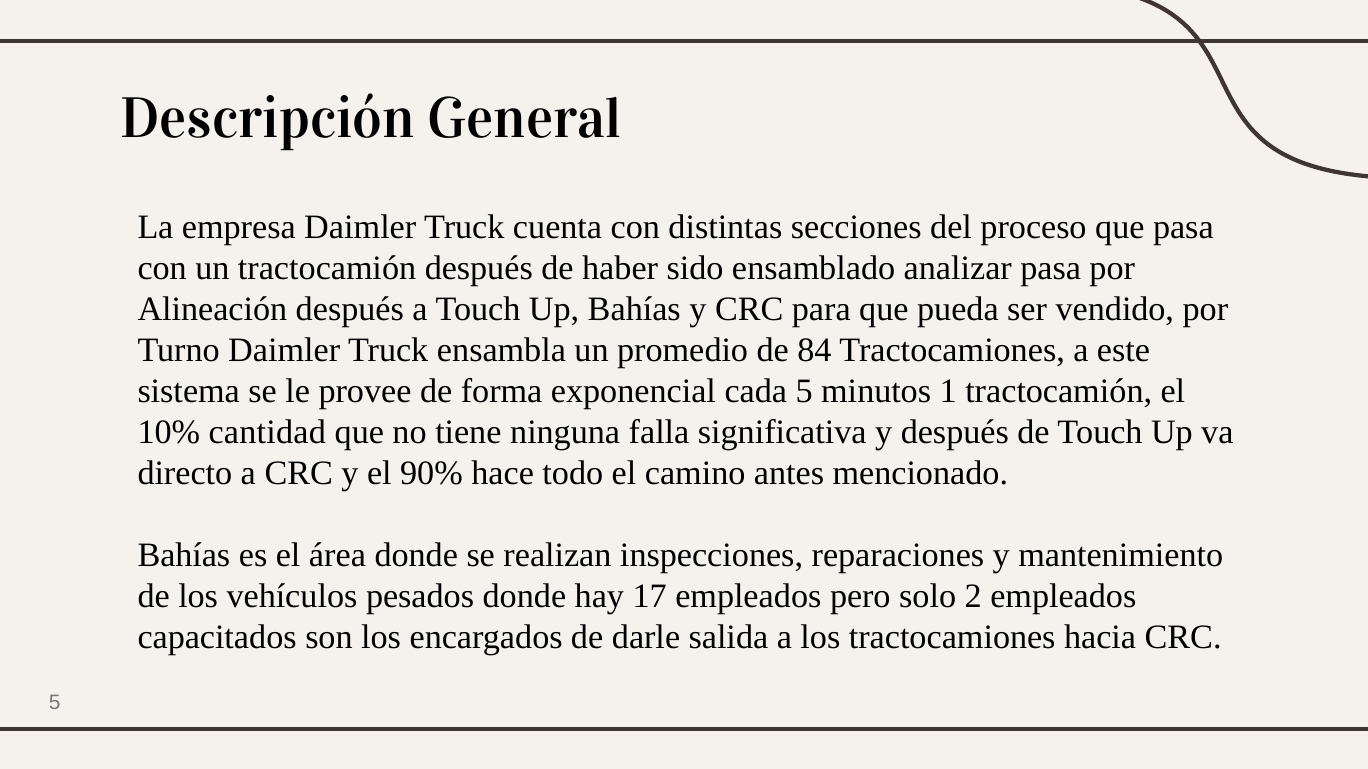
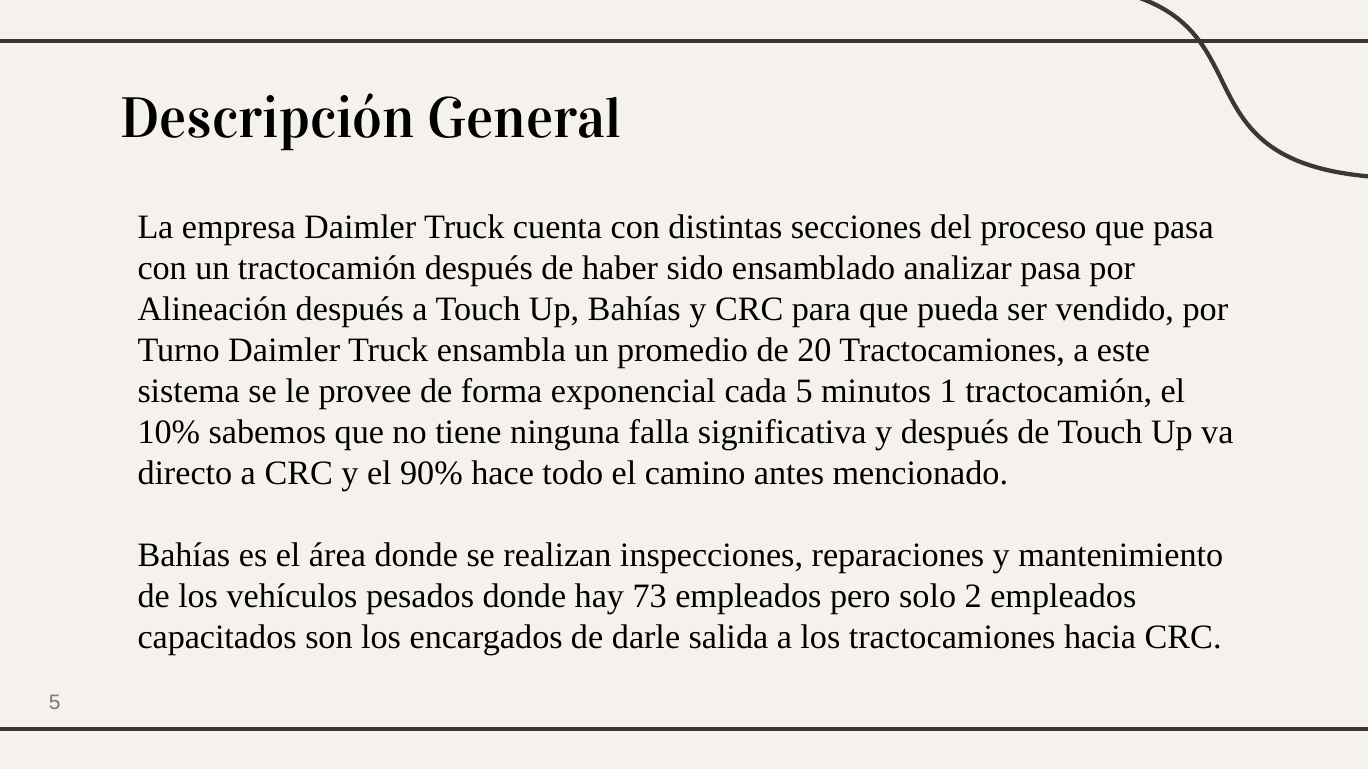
84: 84 -> 20
cantidad: cantidad -> sabemos
17: 17 -> 73
